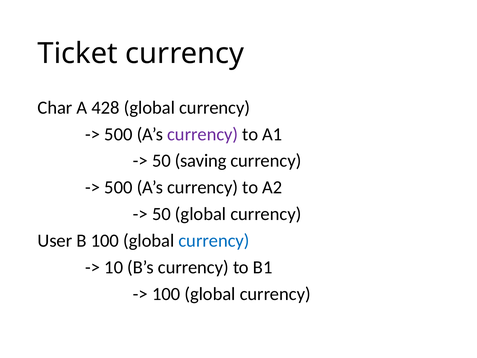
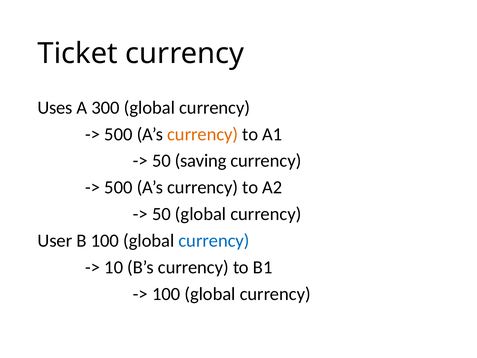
Char: Char -> Uses
428: 428 -> 300
currency at (203, 134) colour: purple -> orange
